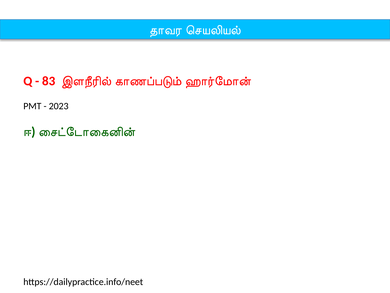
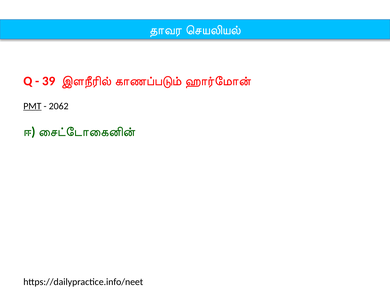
83: 83 -> 39
PMT underline: none -> present
2023: 2023 -> 2062
